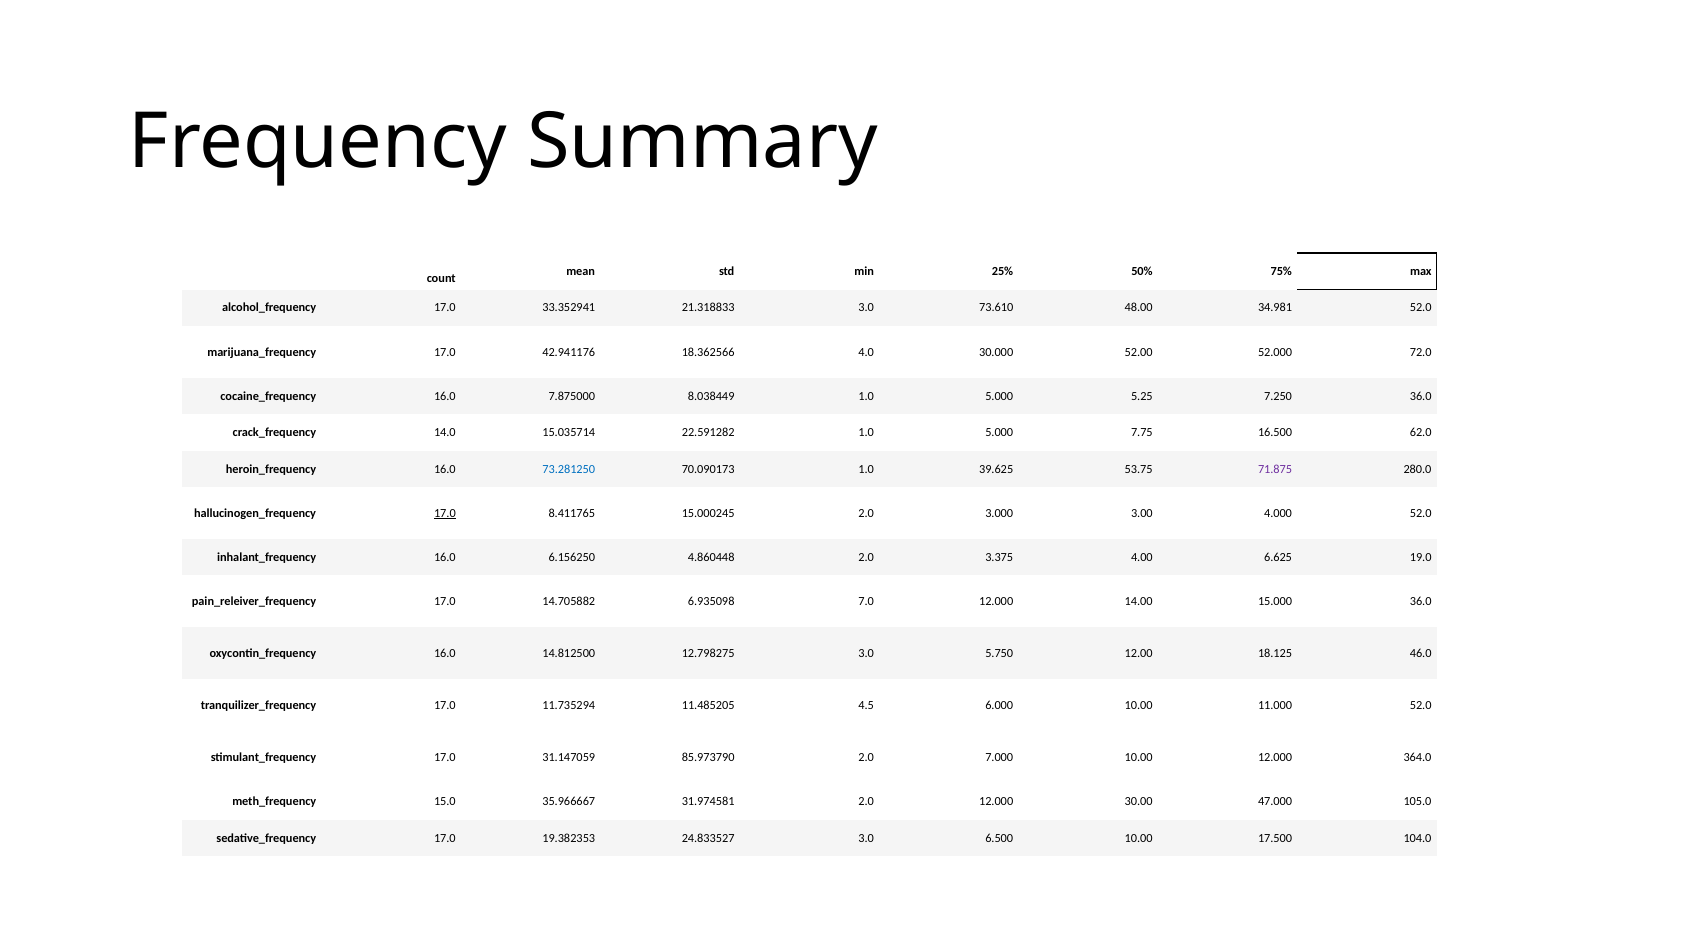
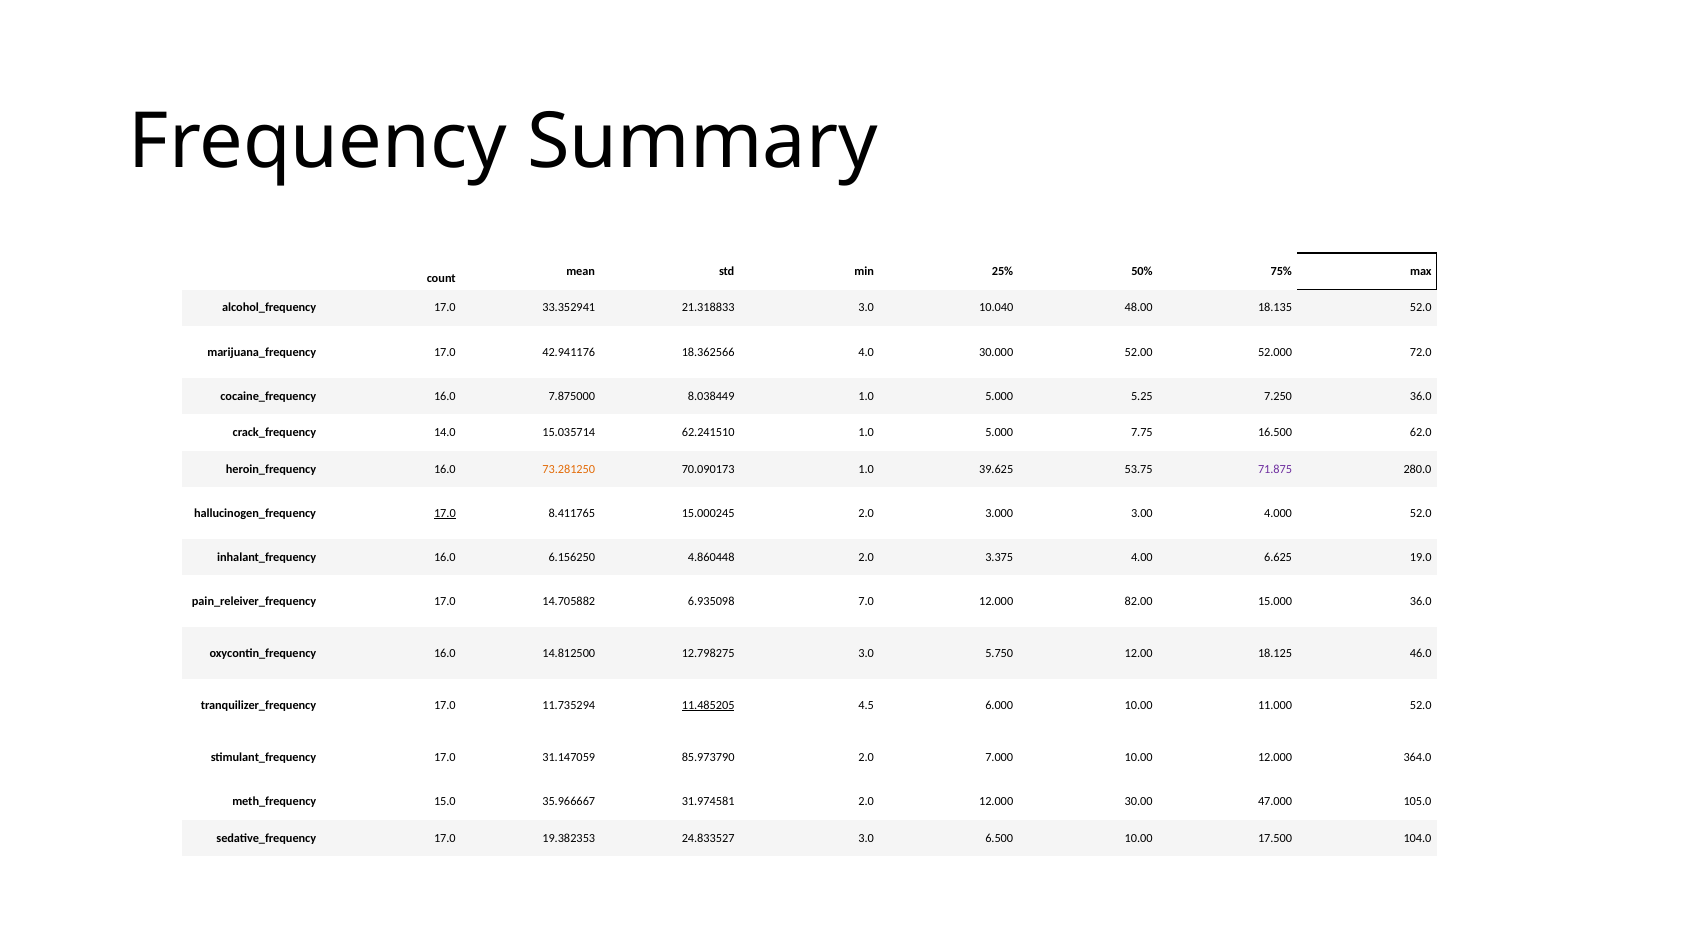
73.610: 73.610 -> 10.040
34.981: 34.981 -> 18.135
22.591282: 22.591282 -> 62.241510
73.281250 colour: blue -> orange
14.00: 14.00 -> 82.00
11.485205 underline: none -> present
